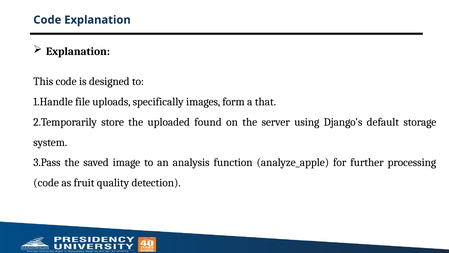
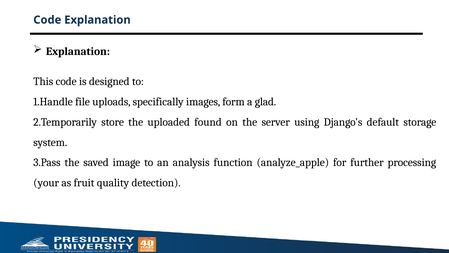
that: that -> glad
code at (46, 182): code -> your
